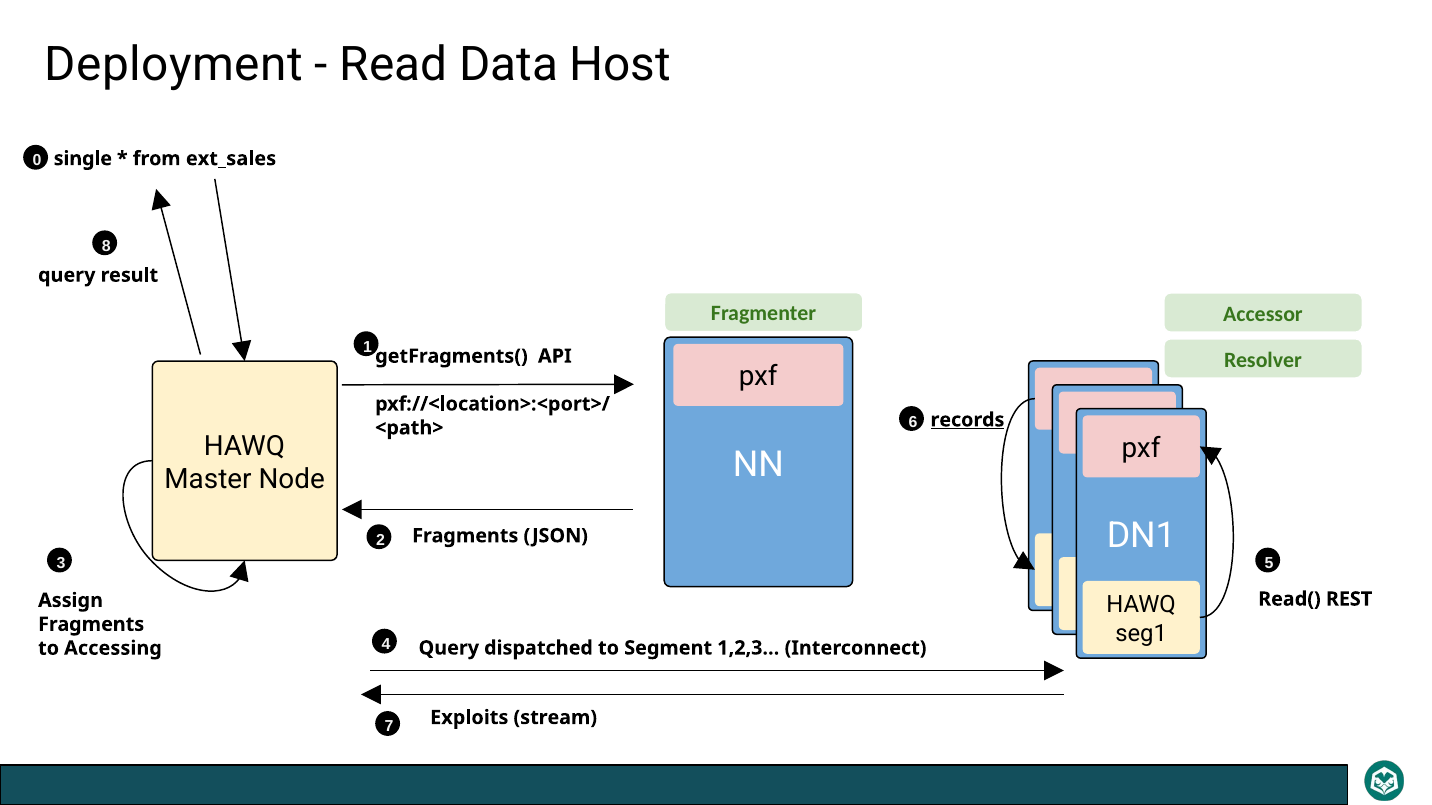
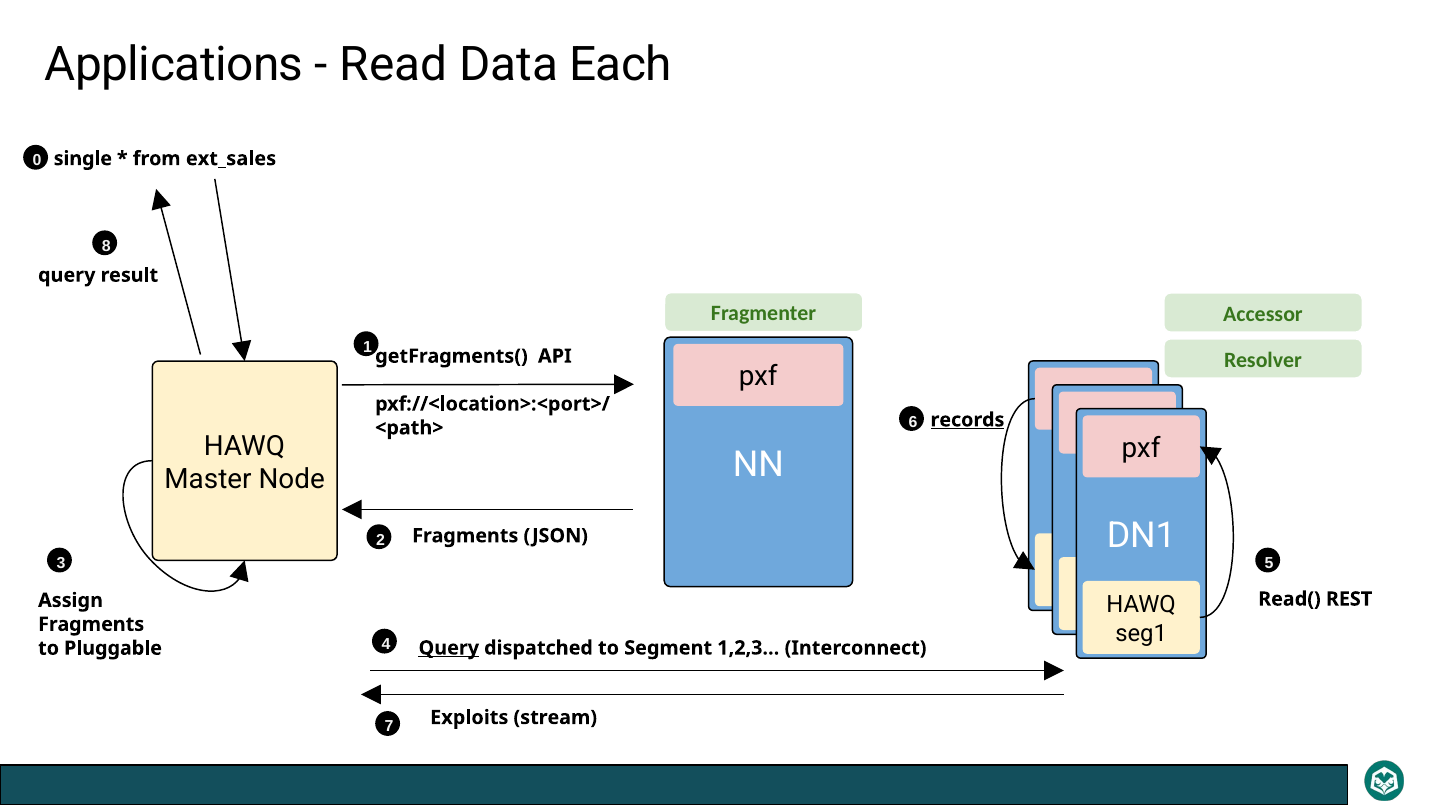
Deployment: Deployment -> Applications
Host: Host -> Each
Query at (449, 648) underline: none -> present
Accessing: Accessing -> Pluggable
